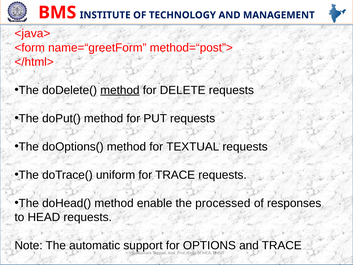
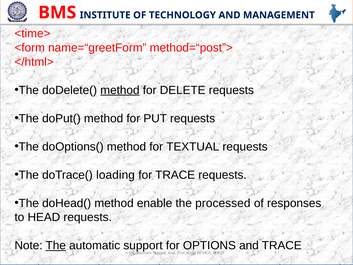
<java>: <java> -> <time>
uniform: uniform -> loading
The at (56, 245) underline: none -> present
